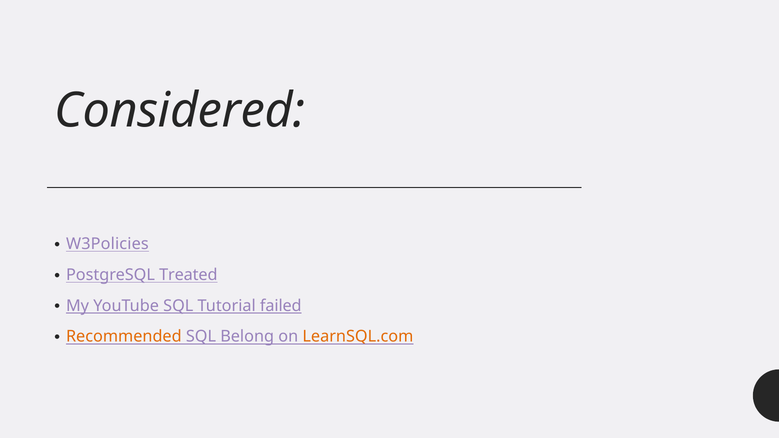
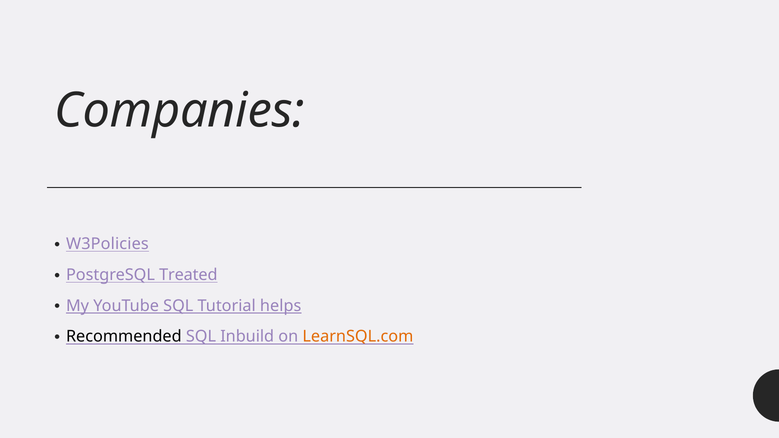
Considered: Considered -> Companies
failed: failed -> helps
Recommended colour: orange -> black
Belong: Belong -> Inbuild
